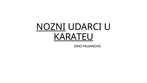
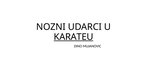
NOZNI underline: present -> none
